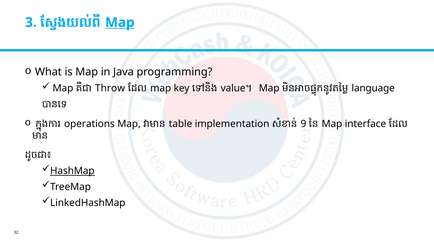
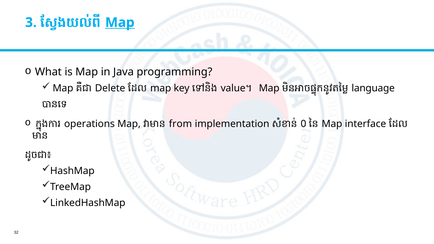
Throw: Throw -> Delete
table: table -> from
9: 9 -> 0
HashMap underline: present -> none
